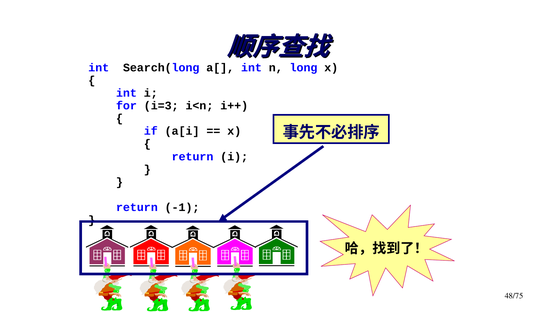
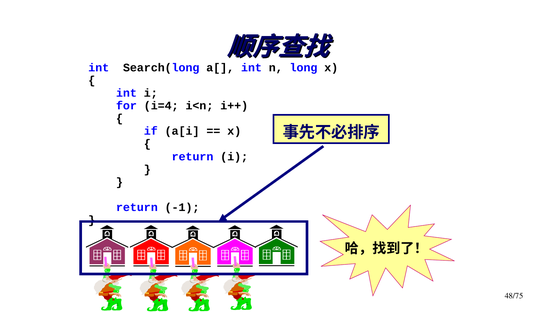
i=3: i=3 -> i=4
